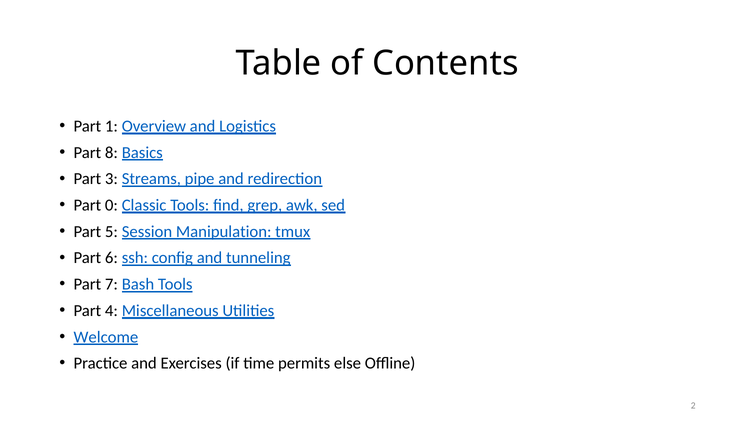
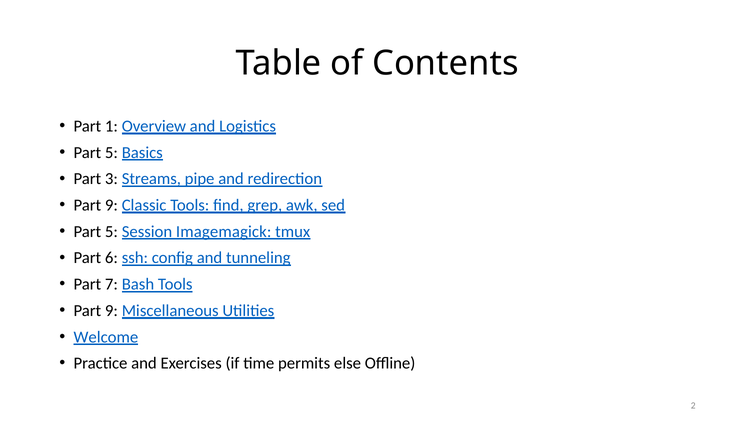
8 at (111, 152): 8 -> 5
0 at (111, 205): 0 -> 9
Manipulation: Manipulation -> Imagemagick
4 at (111, 310): 4 -> 9
